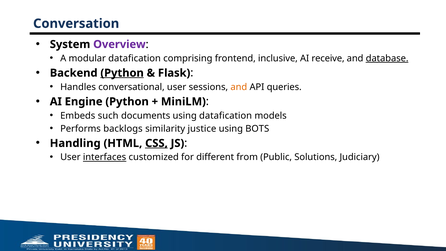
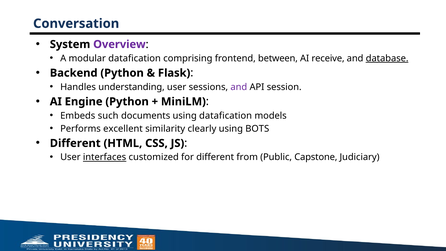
inclusive: inclusive -> between
Python at (122, 73) underline: present -> none
conversational: conversational -> understanding
and at (239, 87) colour: orange -> purple
queries: queries -> session
backlogs: backlogs -> excellent
justice: justice -> clearly
Handling at (75, 143): Handling -> Different
CSS underline: present -> none
Solutions: Solutions -> Capstone
